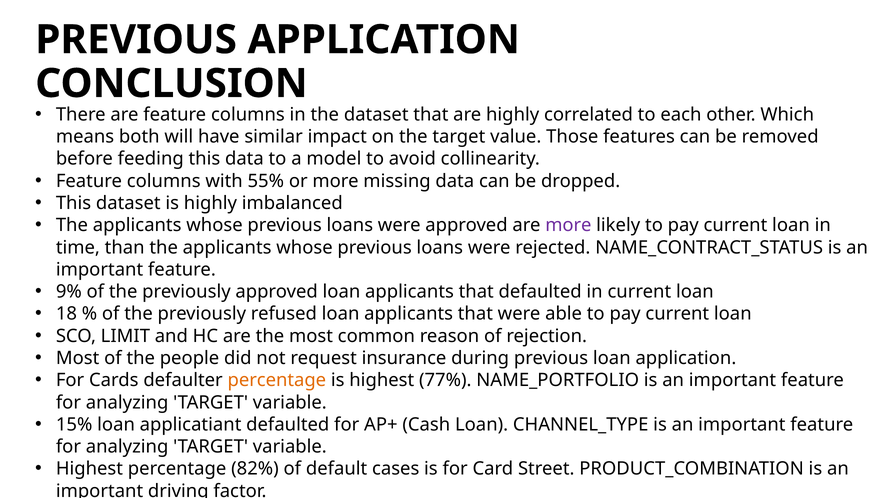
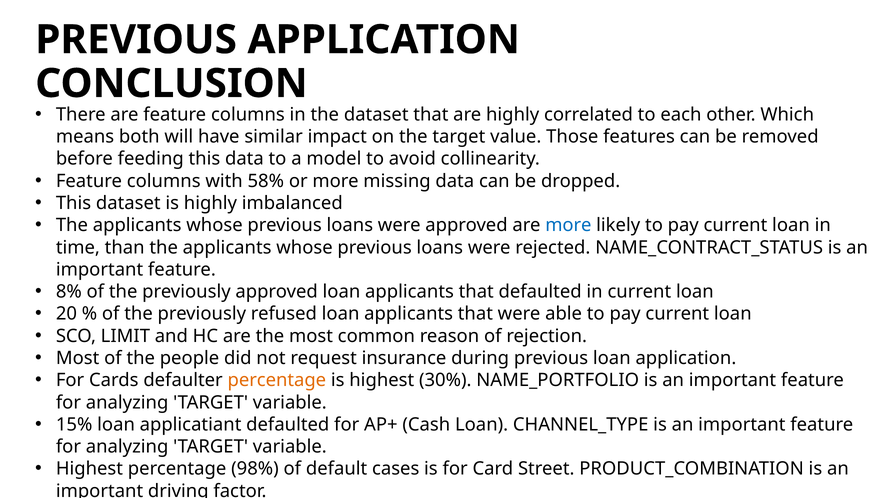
55%: 55% -> 58%
more at (568, 225) colour: purple -> blue
9%: 9% -> 8%
18: 18 -> 20
77%: 77% -> 30%
82%: 82% -> 98%
